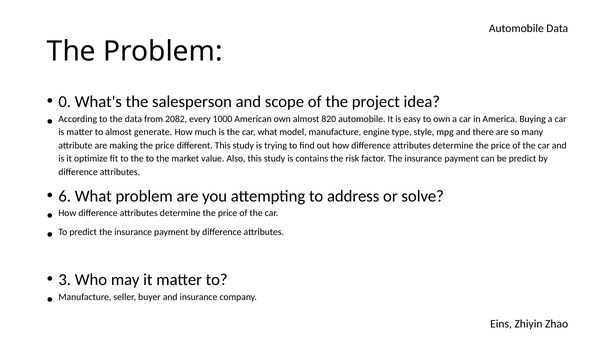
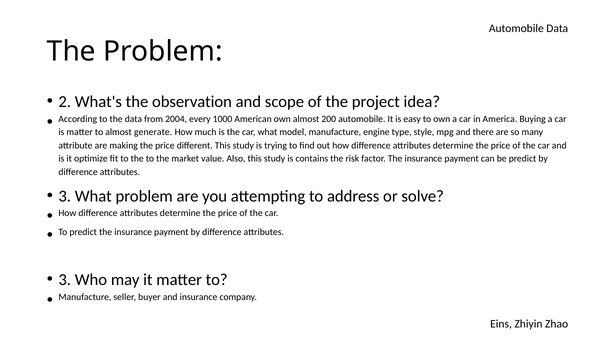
0: 0 -> 2
salesperson: salesperson -> observation
2082: 2082 -> 2004
820: 820 -> 200
6 at (65, 196): 6 -> 3
